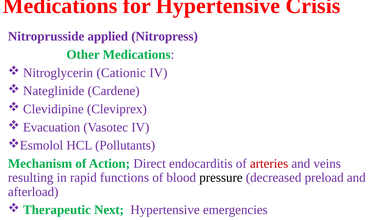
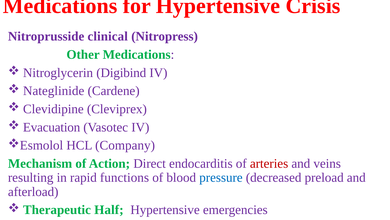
applied: applied -> clinical
Cationic: Cationic -> Digibind
Pollutants: Pollutants -> Company
pressure colour: black -> blue
Next: Next -> Half
